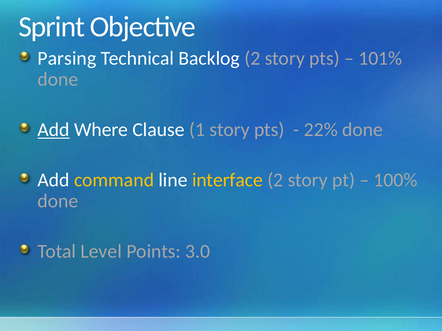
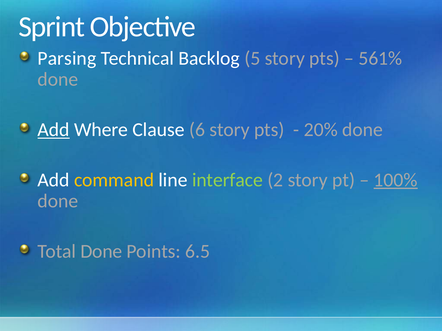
Backlog 2: 2 -> 5
101%: 101% -> 561%
1: 1 -> 6
22%: 22% -> 20%
interface colour: yellow -> light green
100% underline: none -> present
Total Level: Level -> Done
3.0: 3.0 -> 6.5
